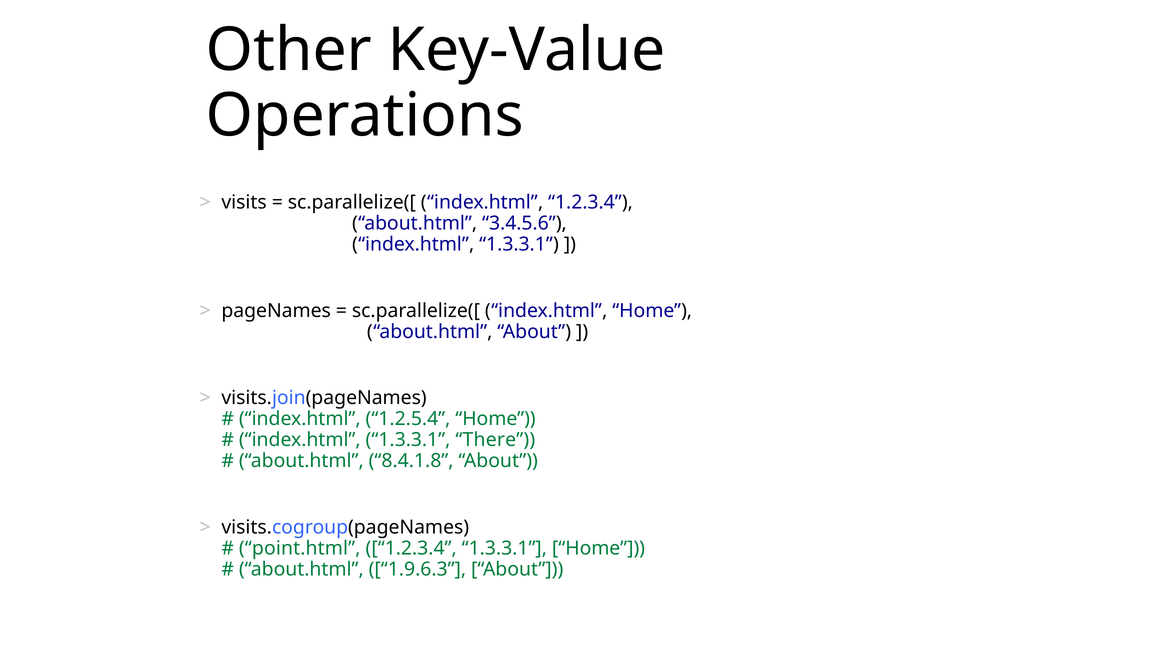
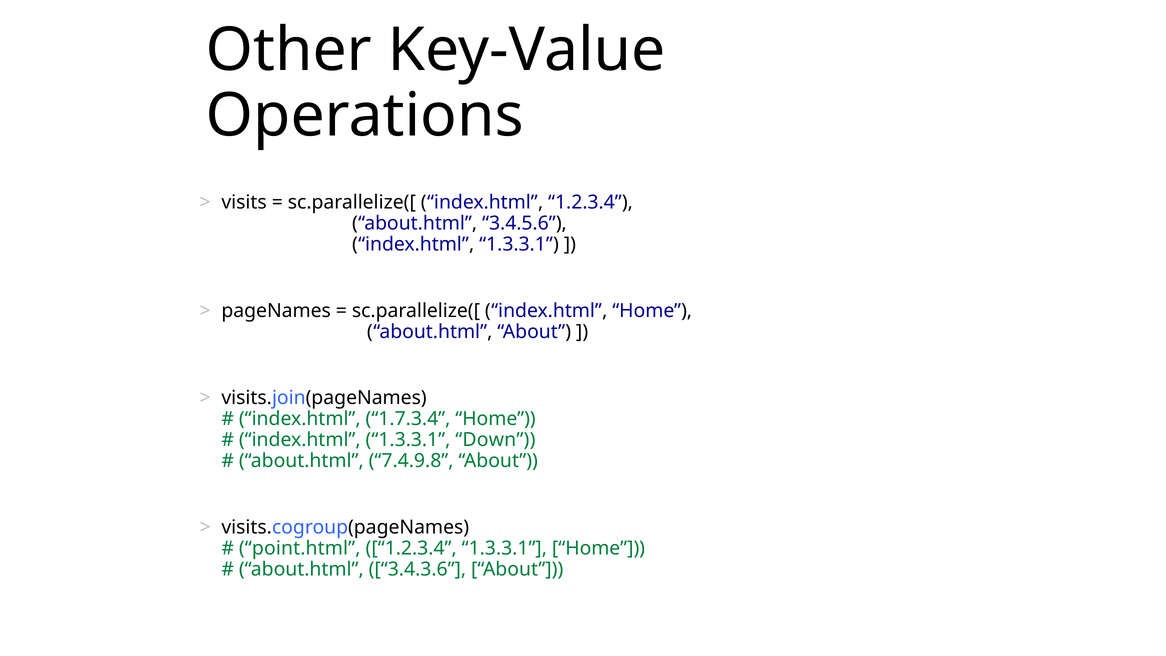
1.2.5.4: 1.2.5.4 -> 1.7.3.4
There: There -> Down
8.4.1.8: 8.4.1.8 -> 7.4.9.8
1.9.6.3: 1.9.6.3 -> 3.4.3.6
